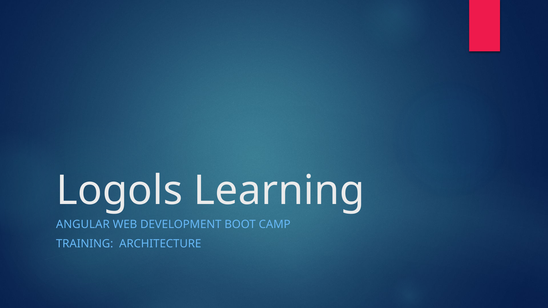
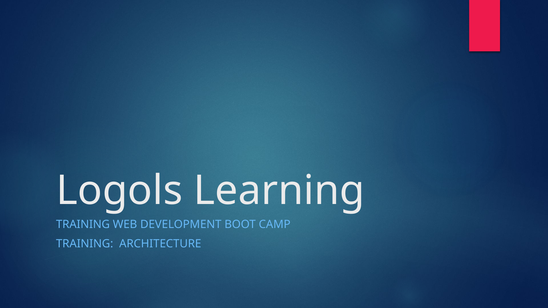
ANGULAR at (83, 224): ANGULAR -> TRAINING
